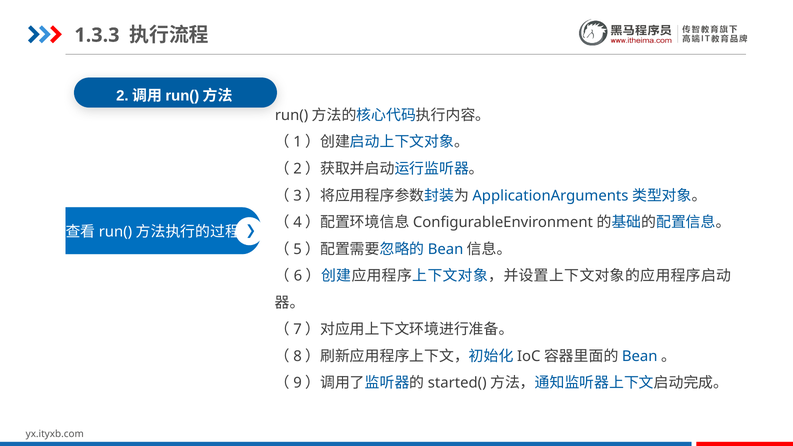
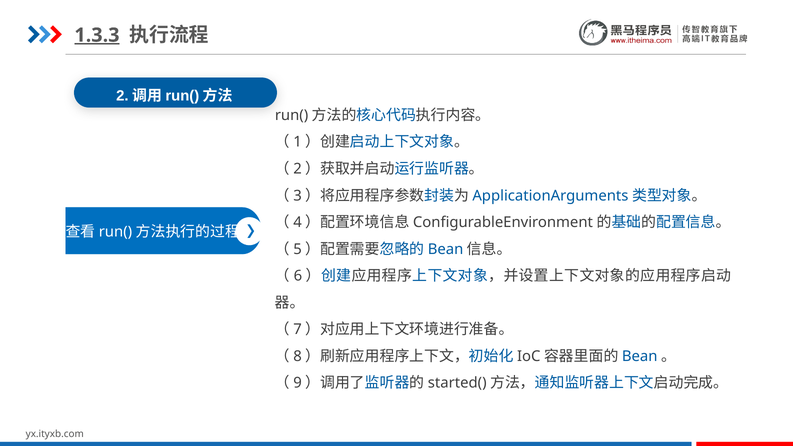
1.3.3 underline: none -> present
